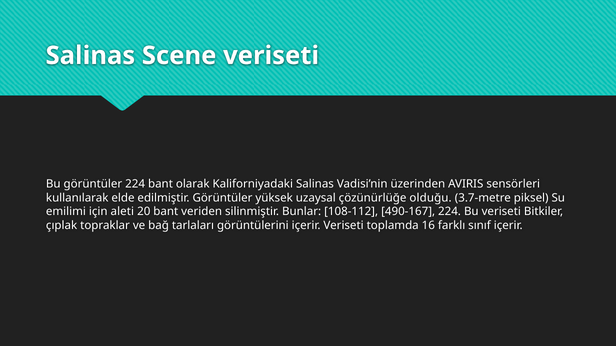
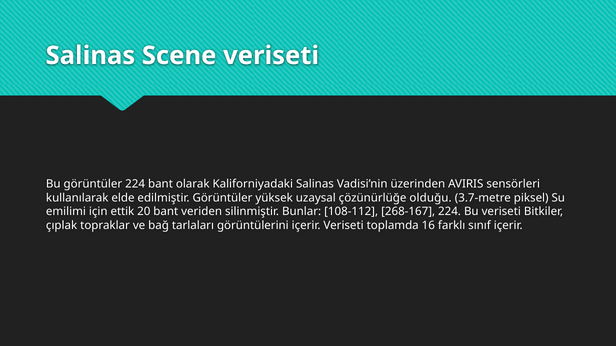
aleti: aleti -> ettik
490-167: 490-167 -> 268-167
